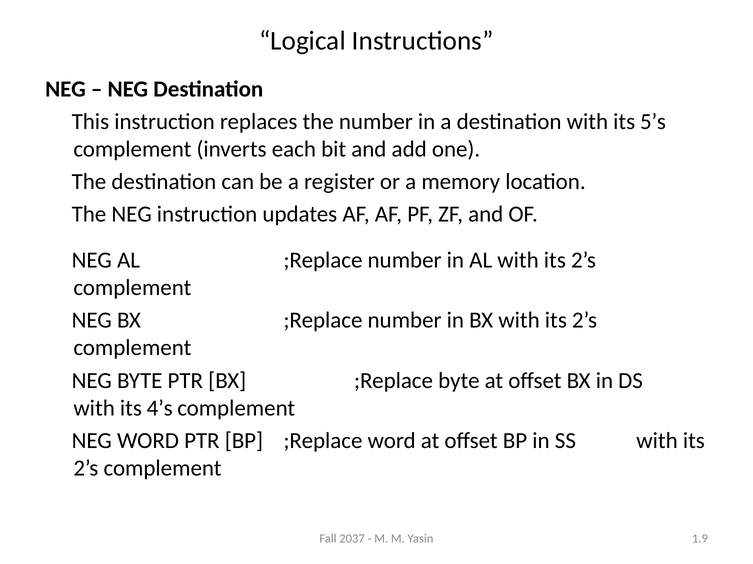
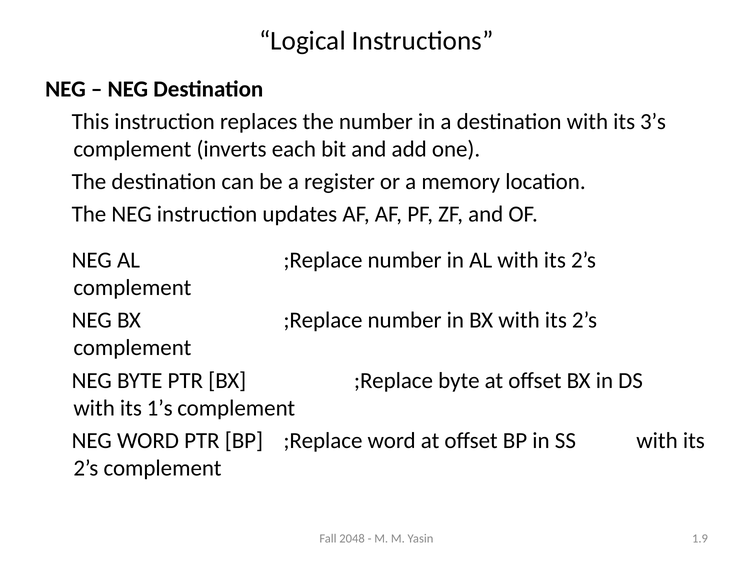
5’s: 5’s -> 3’s
4’s: 4’s -> 1’s
2037: 2037 -> 2048
